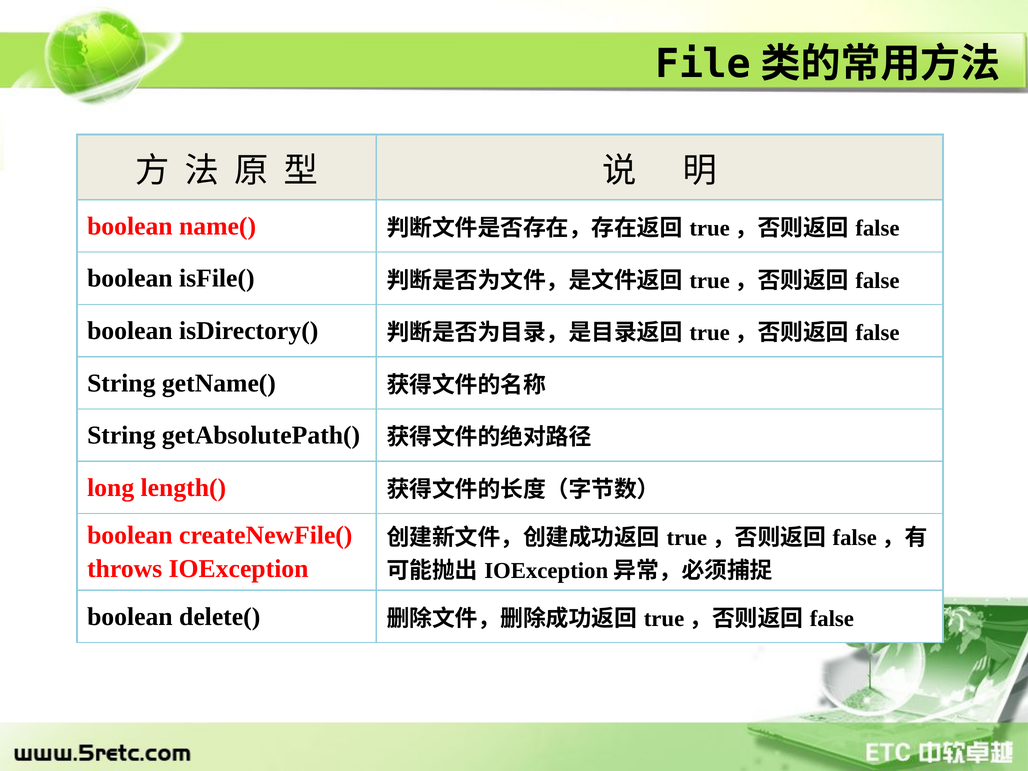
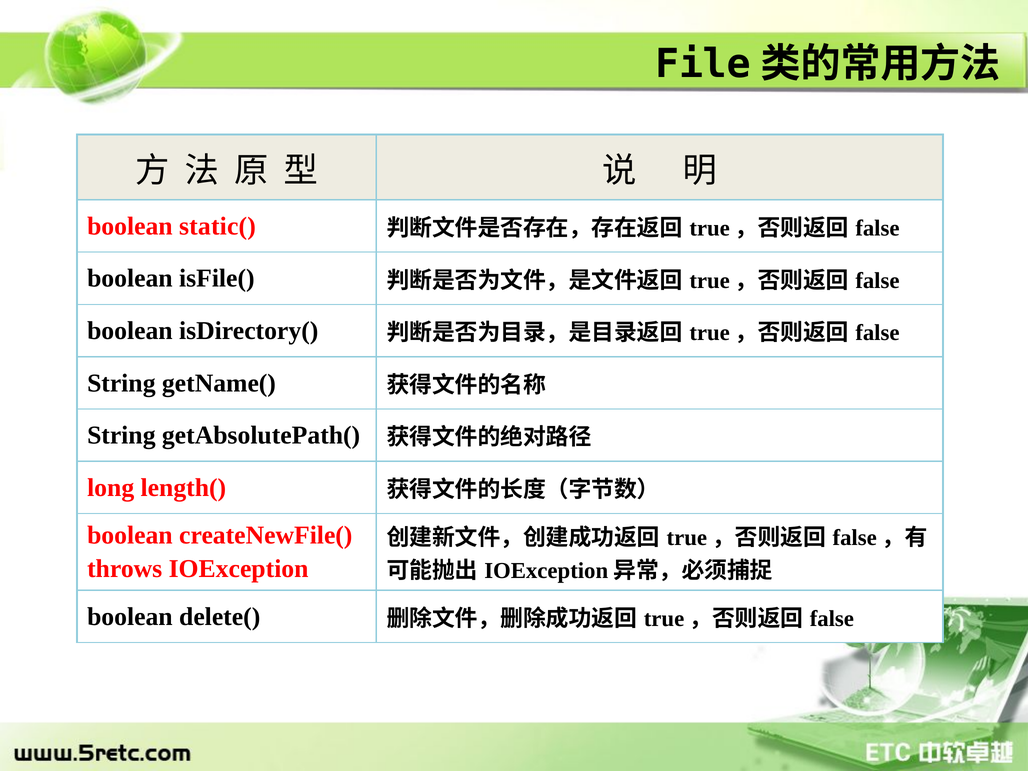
name(: name( -> static(
